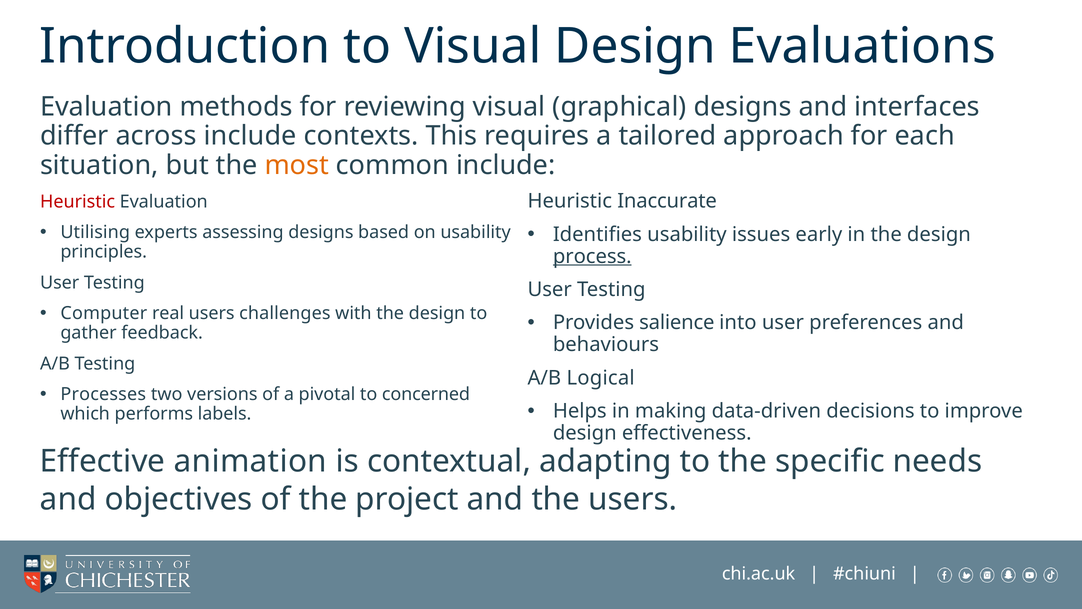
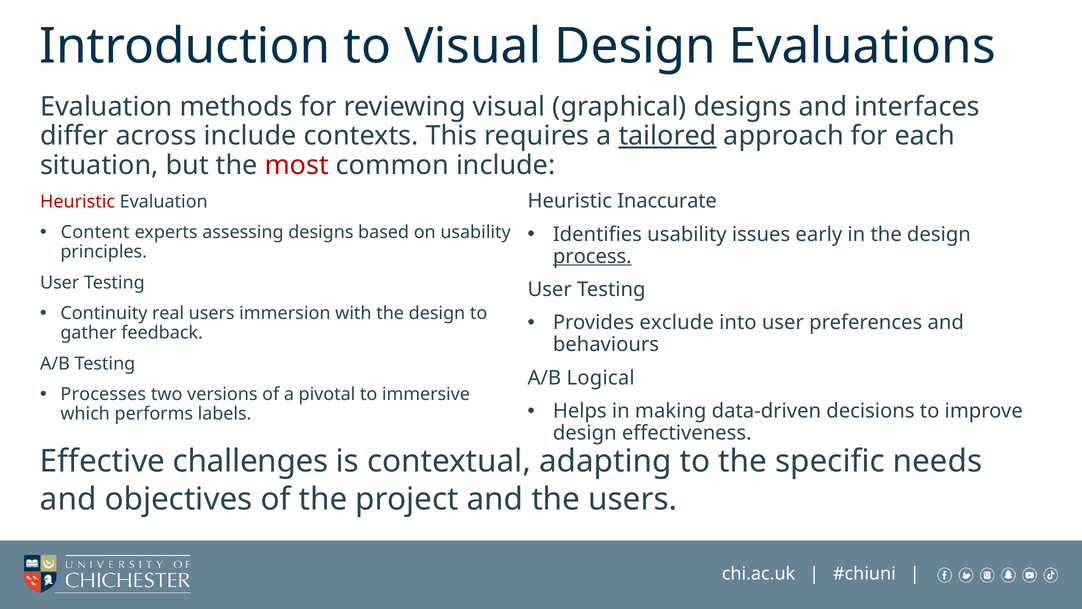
tailored underline: none -> present
most colour: orange -> red
Utilising: Utilising -> Content
Computer: Computer -> Continuity
challenges: challenges -> immersion
salience: salience -> exclude
concerned: concerned -> immersive
animation: animation -> challenges
